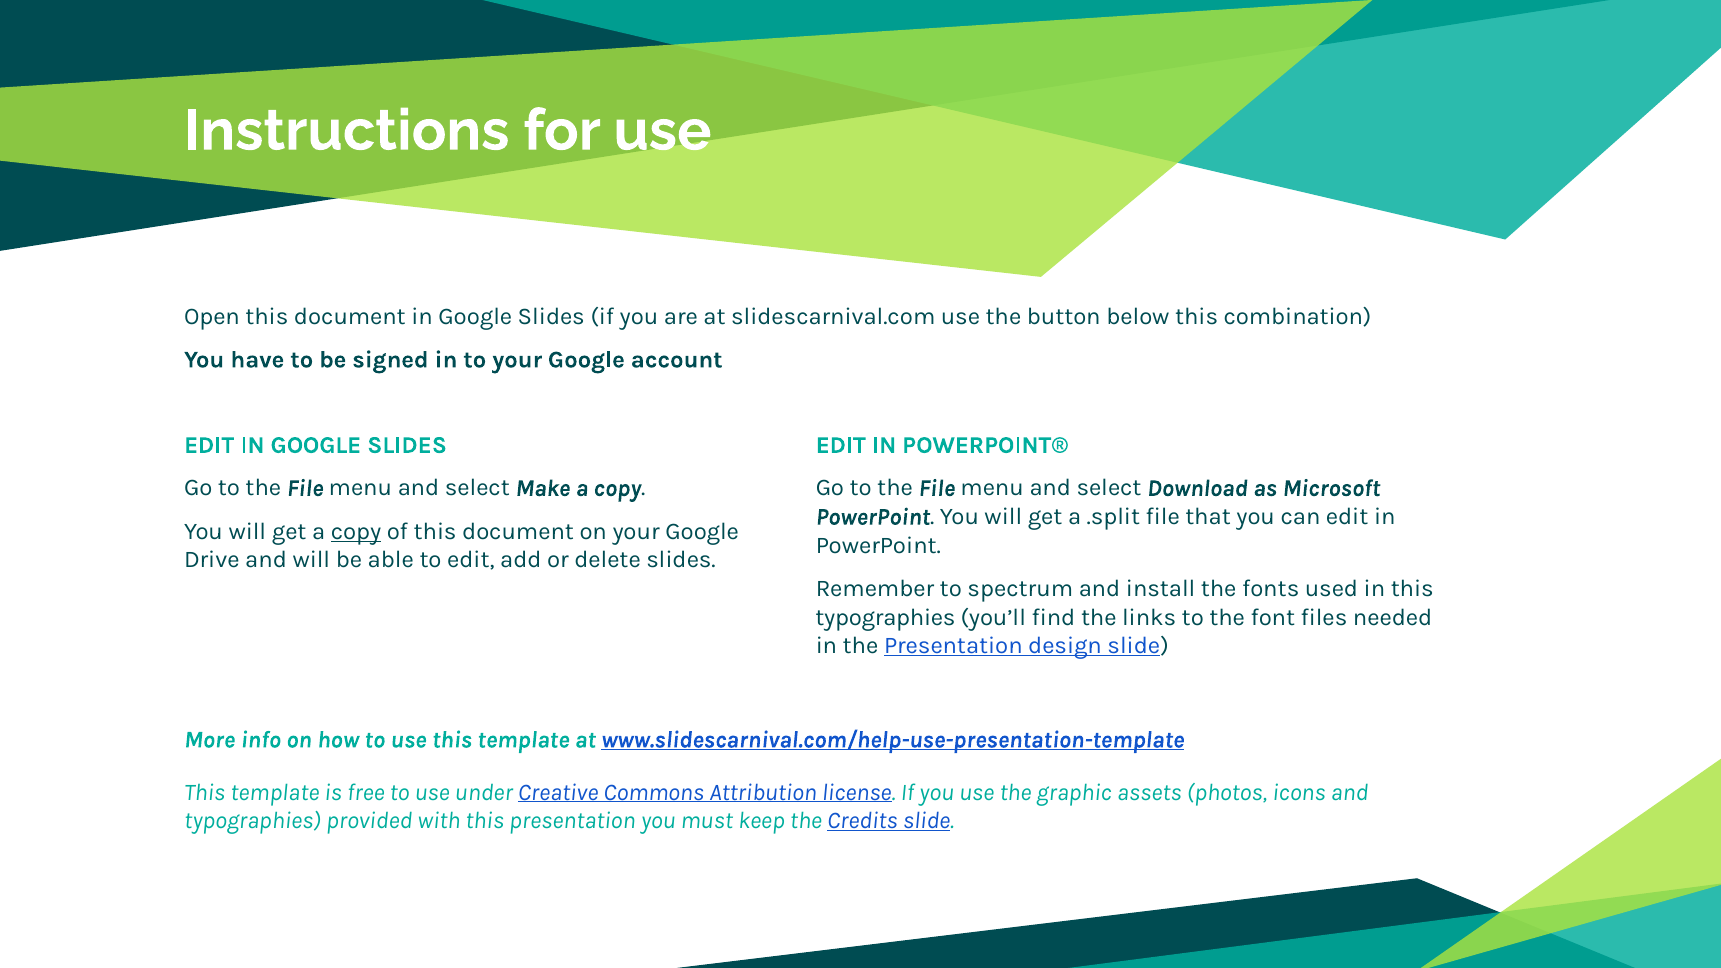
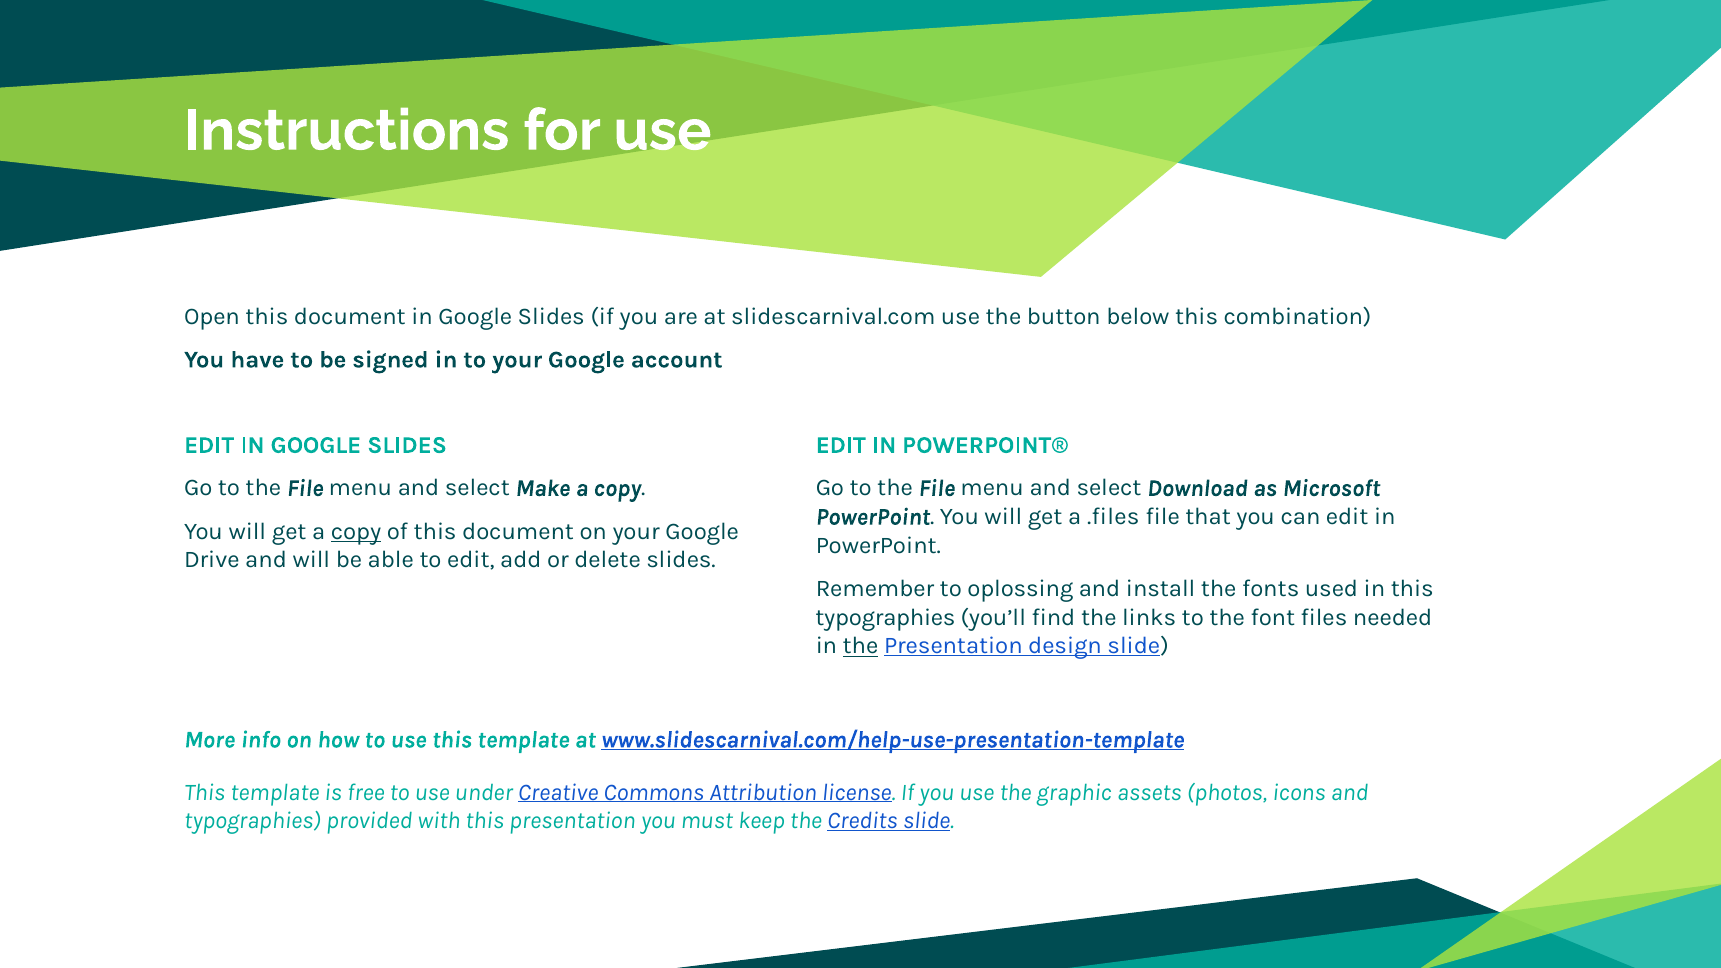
.split: .split -> .files
spectrum: spectrum -> oplossing
the at (861, 646) underline: none -> present
